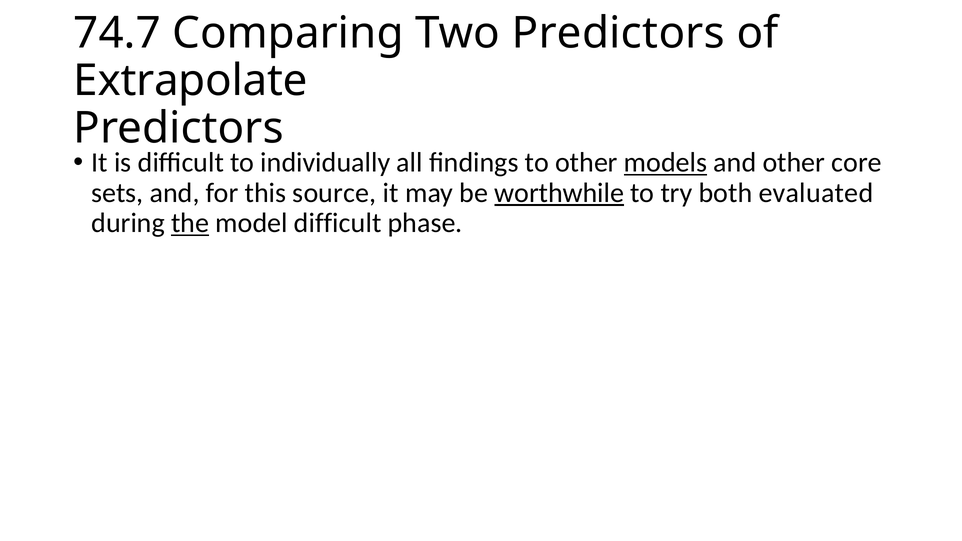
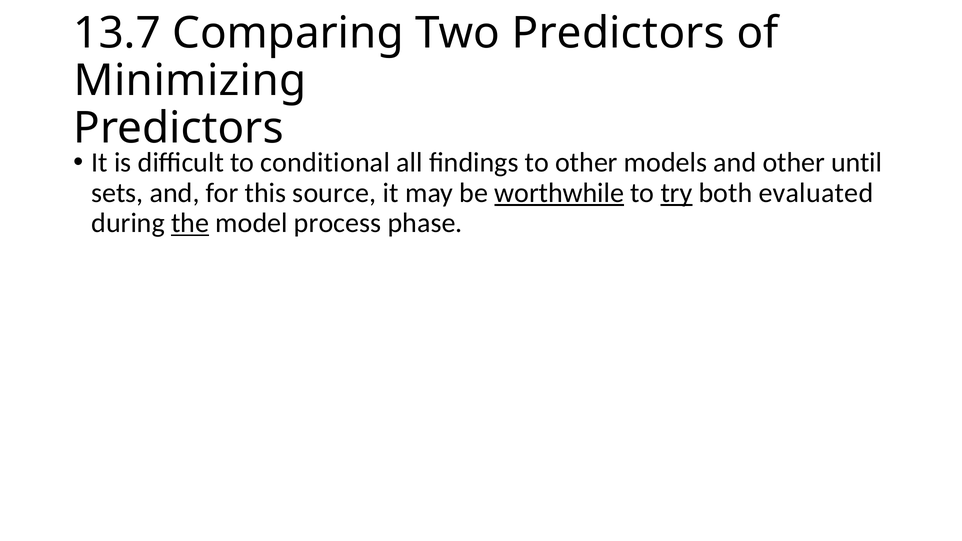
74.7: 74.7 -> 13.7
Extrapolate: Extrapolate -> Minimizing
individually: individually -> conditional
models underline: present -> none
core: core -> until
try underline: none -> present
model difficult: difficult -> process
